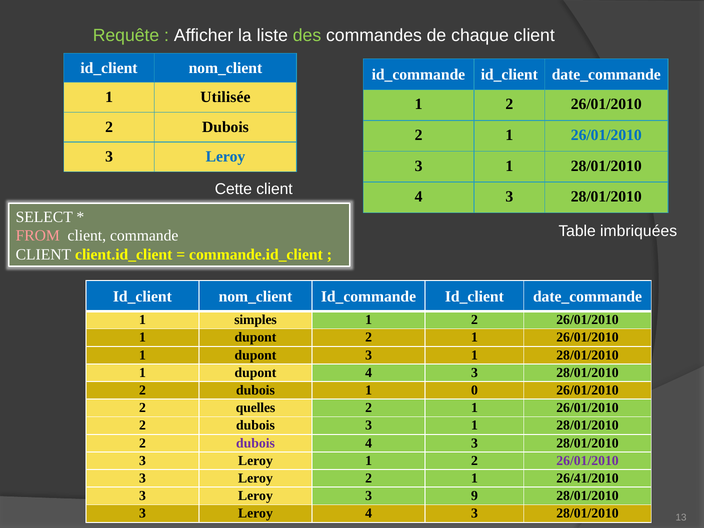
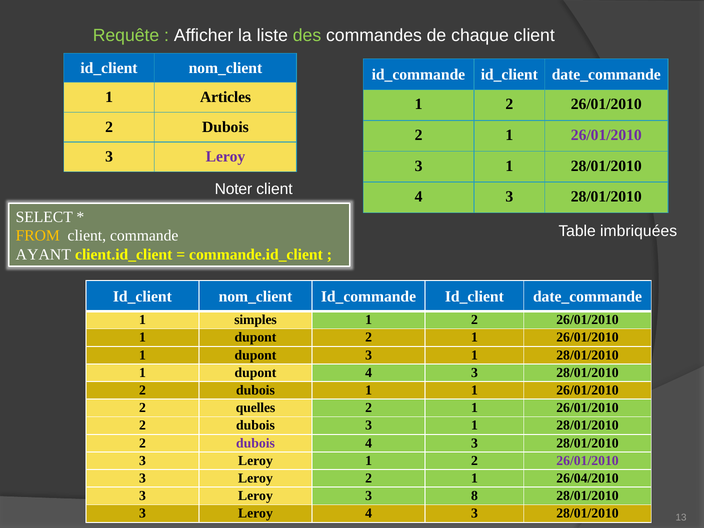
Utilisée: Utilisée -> Articles
26/01/2010 at (606, 135) colour: blue -> purple
Leroy at (225, 157) colour: blue -> purple
Cette: Cette -> Noter
FROM colour: pink -> yellow
CLIENT at (43, 254): CLIENT -> AYANT
1 0: 0 -> 1
26/41/2010: 26/41/2010 -> 26/04/2010
9: 9 -> 8
